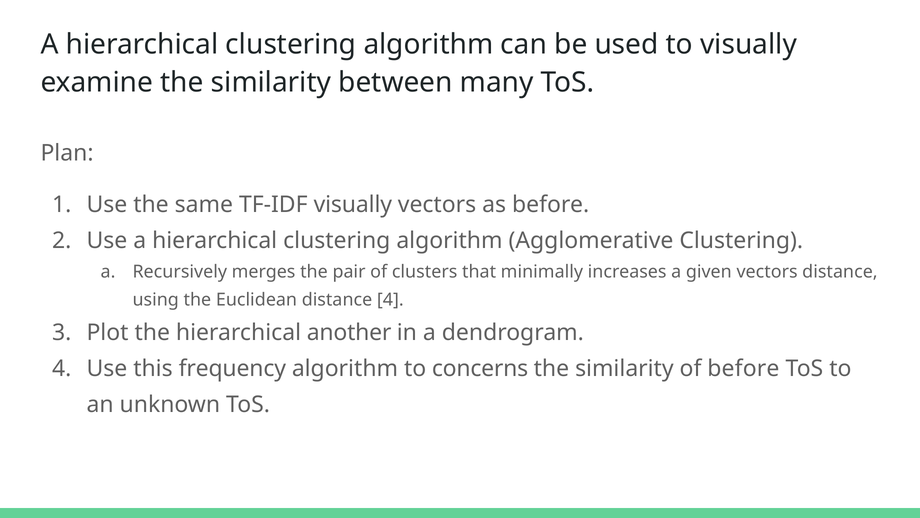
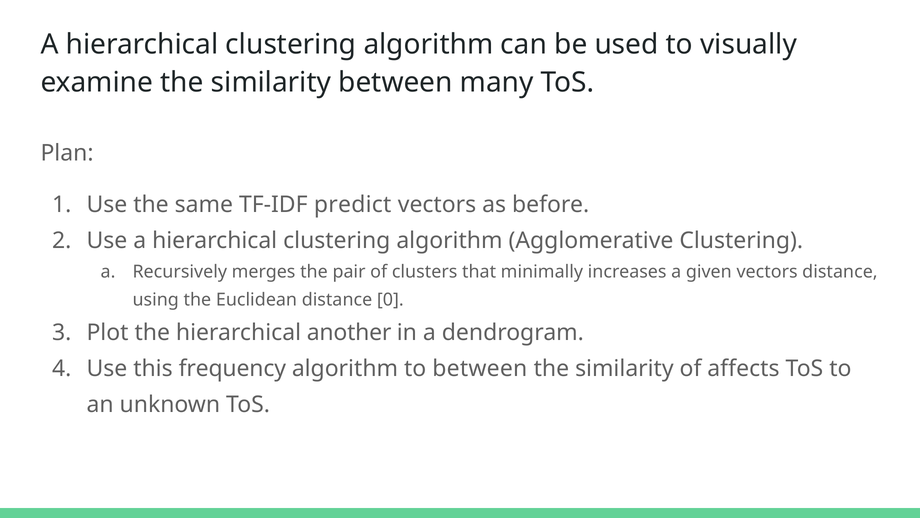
TF-IDF visually: visually -> predict
distance 4: 4 -> 0
to concerns: concerns -> between
of before: before -> affects
